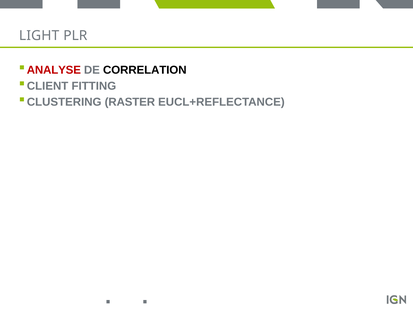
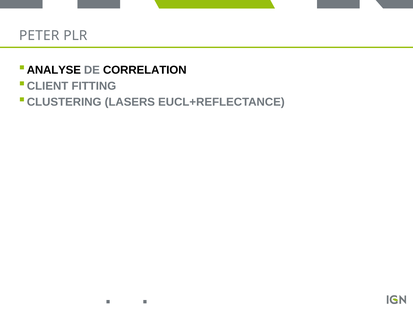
LIGHT: LIGHT -> PETER
ANALYSE colour: red -> black
RASTER: RASTER -> LASERS
